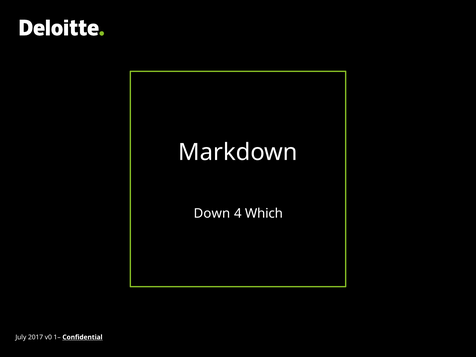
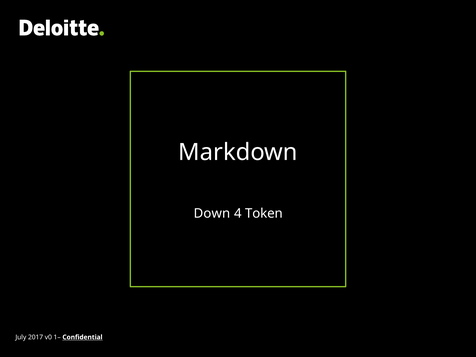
Which: Which -> Token
